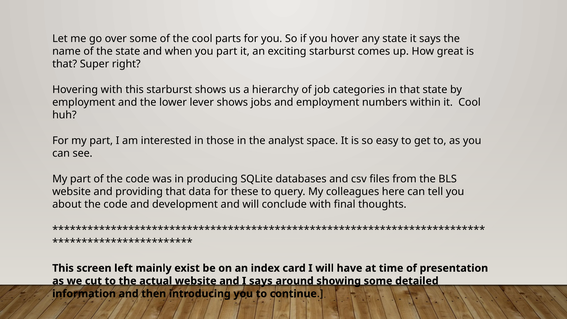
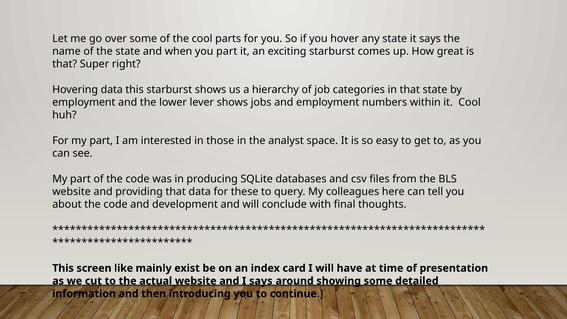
Hovering with: with -> data
left: left -> like
